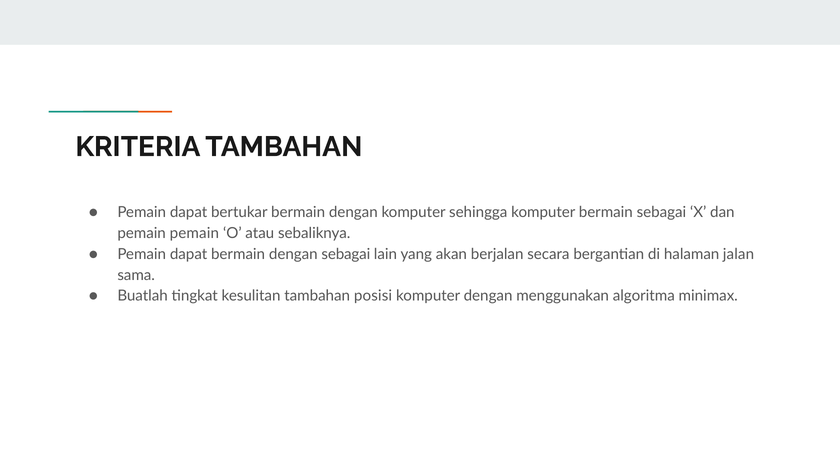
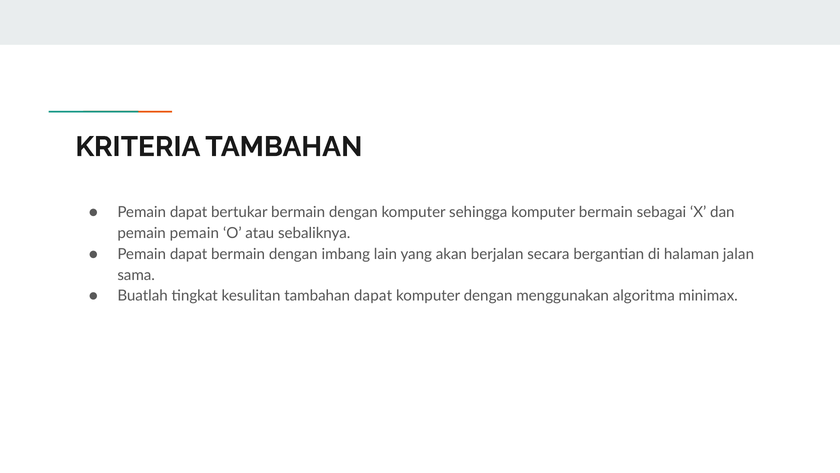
dengan sebagai: sebagai -> imbang
tambahan posisi: posisi -> dapat
